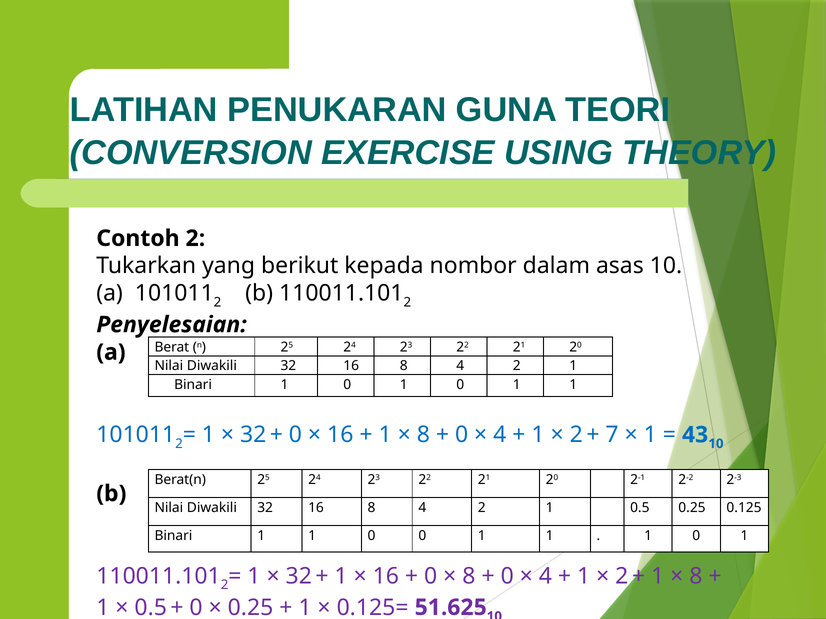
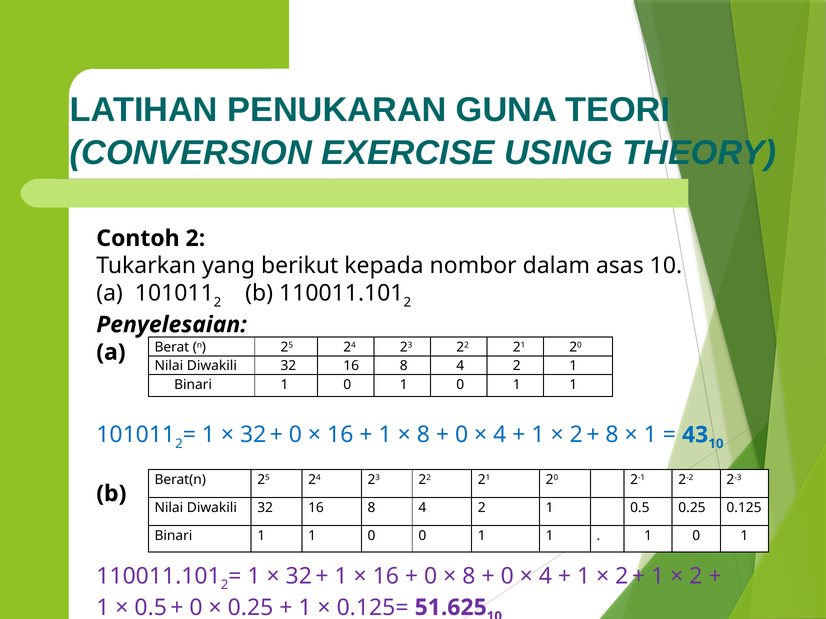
7 at (612, 435): 7 -> 8
8 at (696, 577): 8 -> 2
